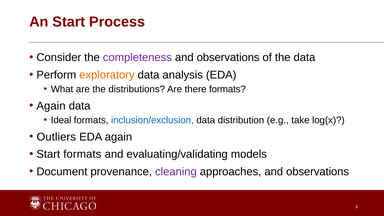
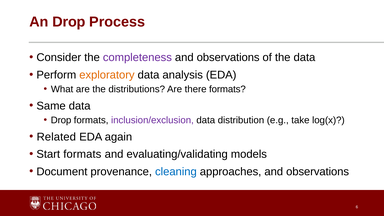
An Start: Start -> Drop
Again at (51, 106): Again -> Same
Ideal at (61, 120): Ideal -> Drop
inclusion/exclusion colour: blue -> purple
Outliers: Outliers -> Related
cleaning colour: purple -> blue
